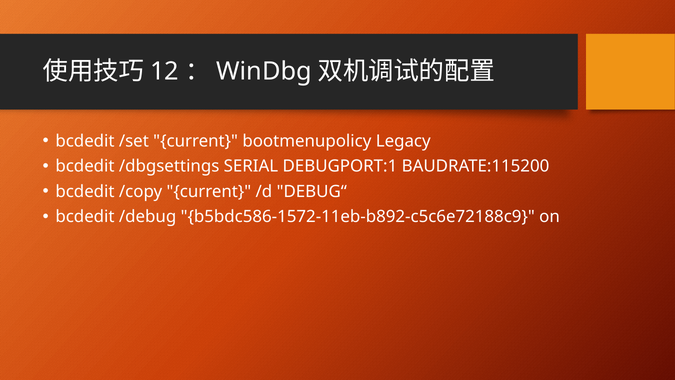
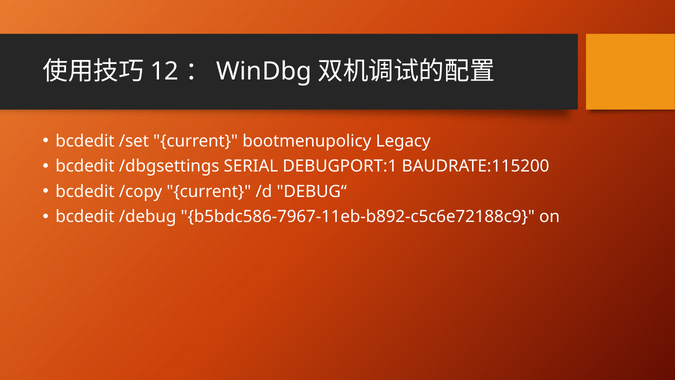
b5bdc586-1572-11eb-b892-c5c6e72188c9: b5bdc586-1572-11eb-b892-c5c6e72188c9 -> b5bdc586-7967-11eb-b892-c5c6e72188c9
